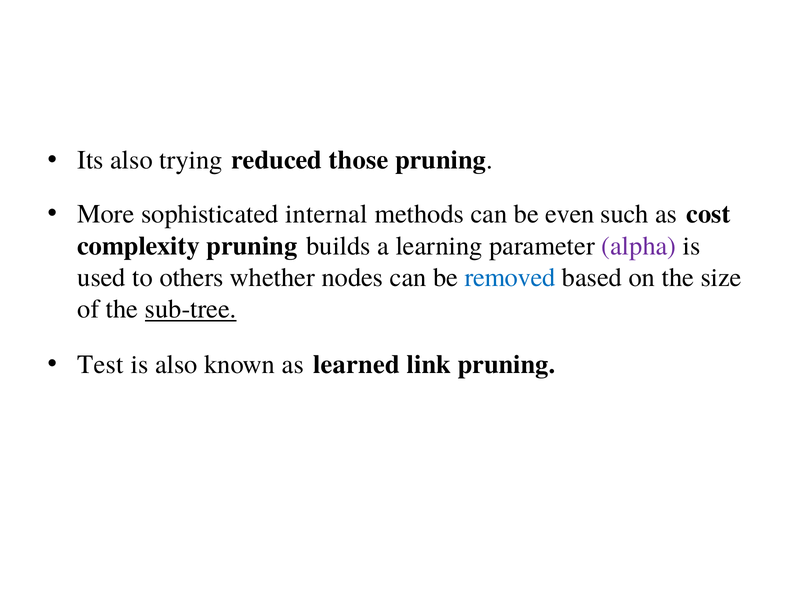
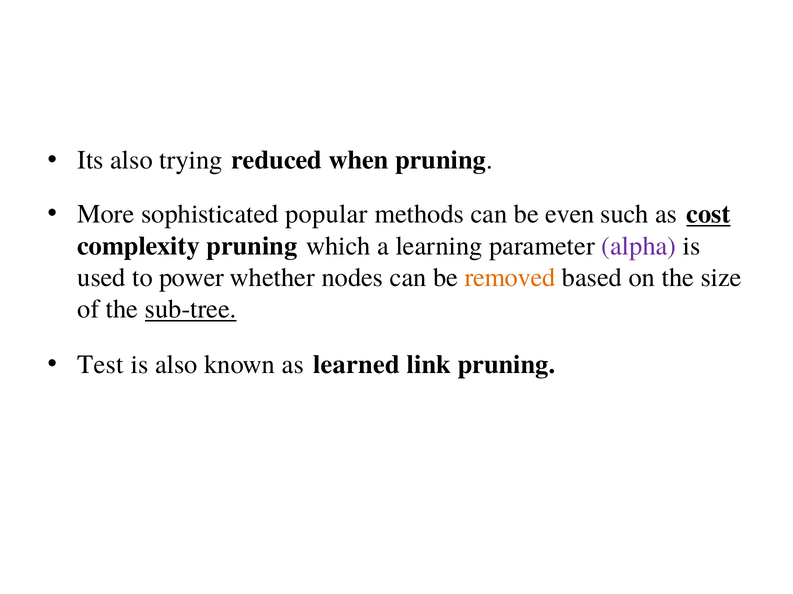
those: those -> when
internal: internal -> popular
cost underline: none -> present
builds: builds -> which
others: others -> power
removed colour: blue -> orange
